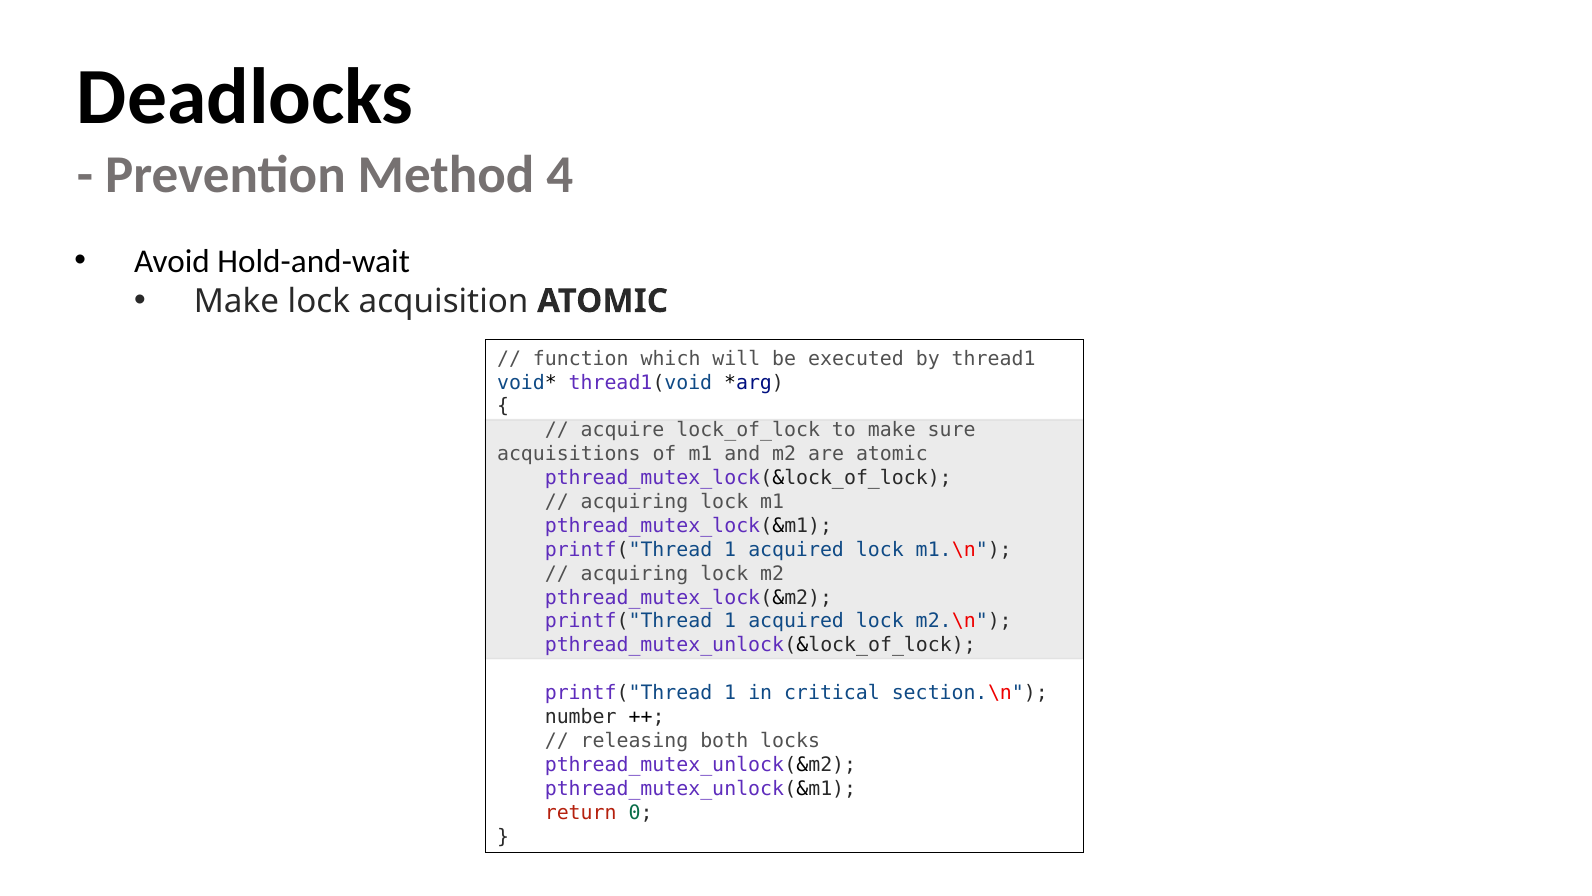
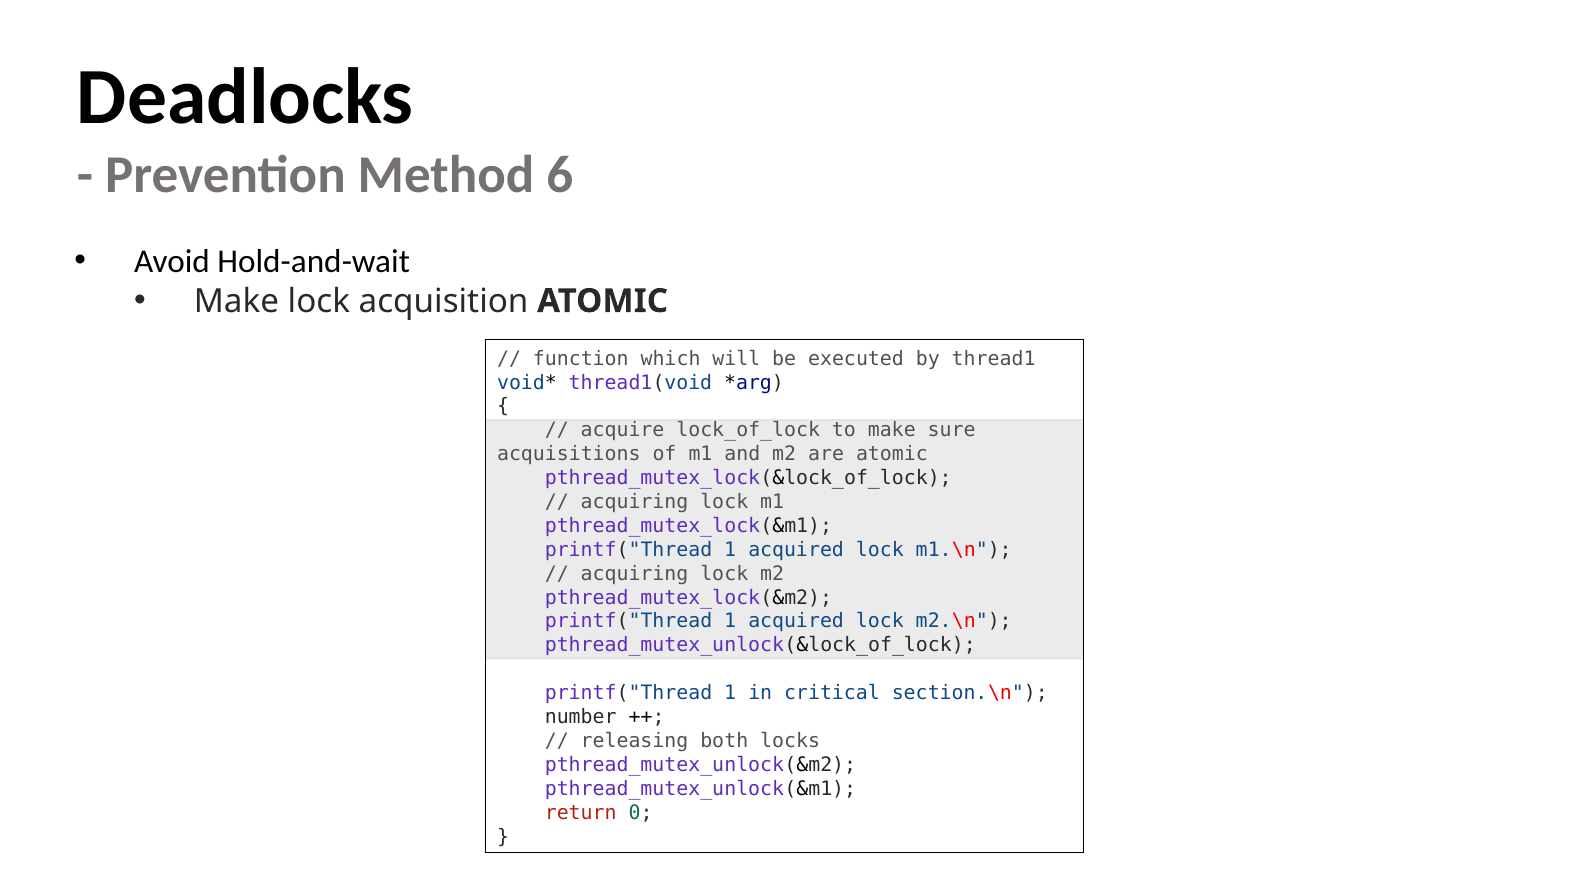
4: 4 -> 6
